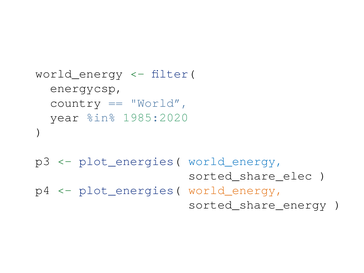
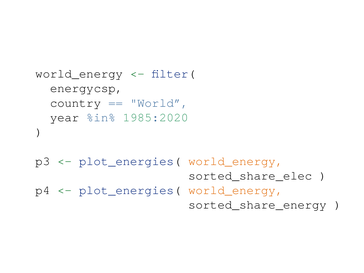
world_energy at (236, 161) colour: blue -> orange
